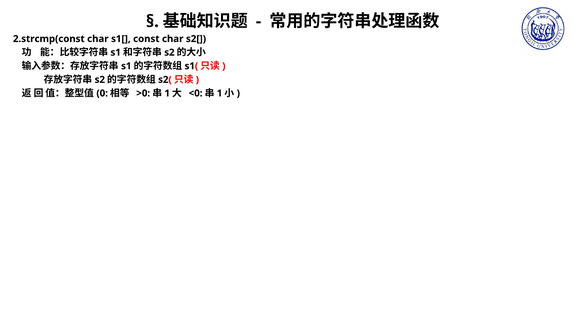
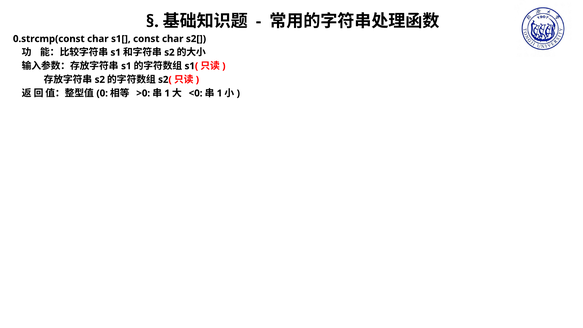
2.strcmp(const: 2.strcmp(const -> 0.strcmp(const
